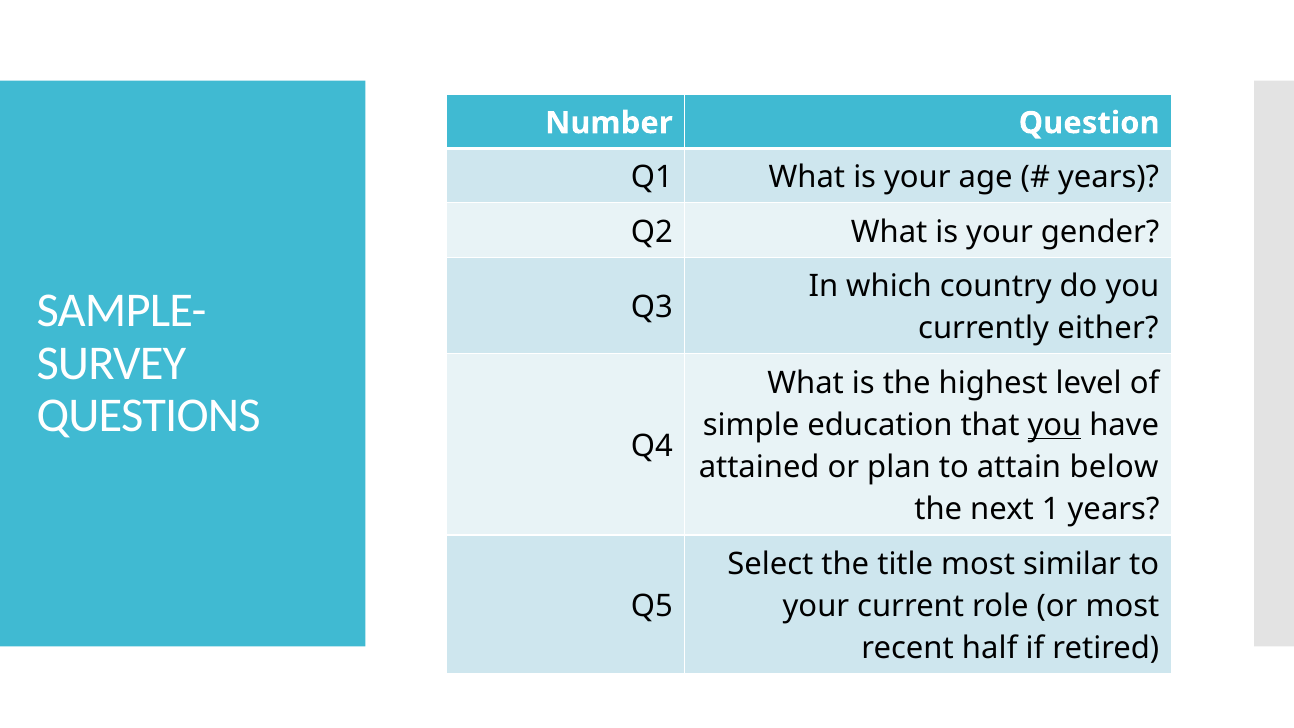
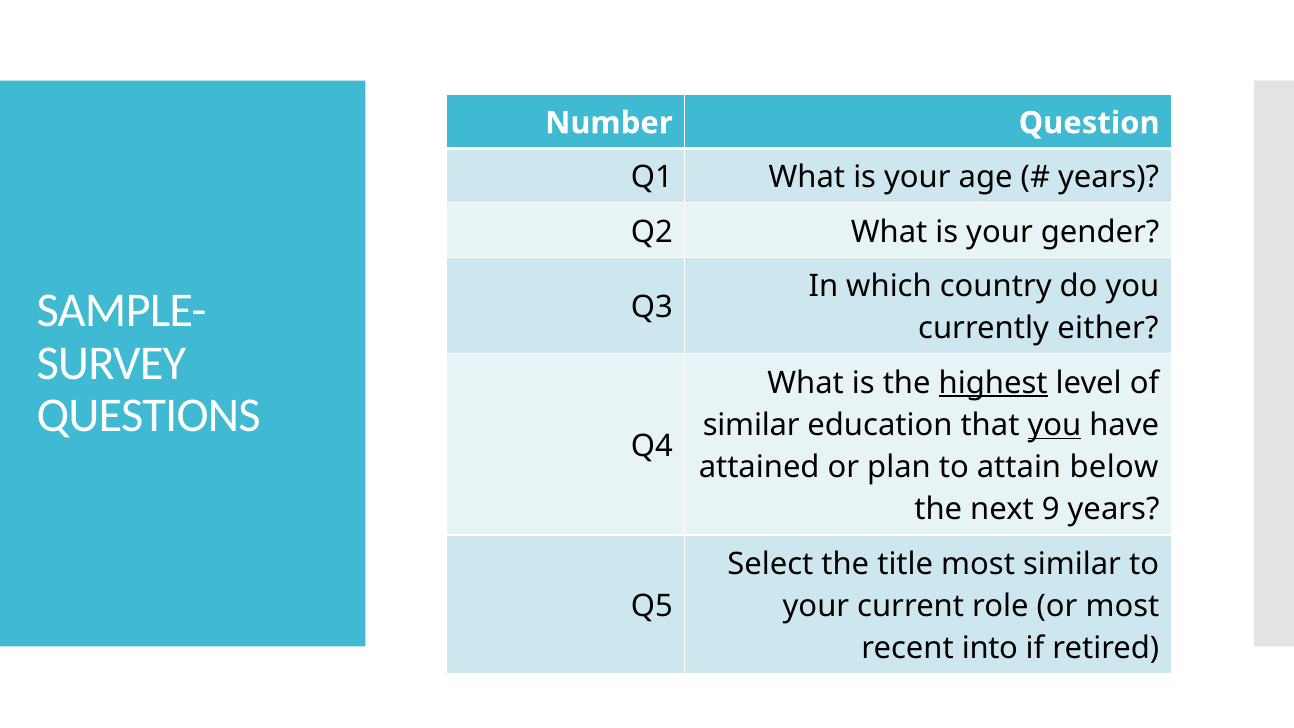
highest underline: none -> present
simple at (751, 425): simple -> similar
1: 1 -> 9
half: half -> into
